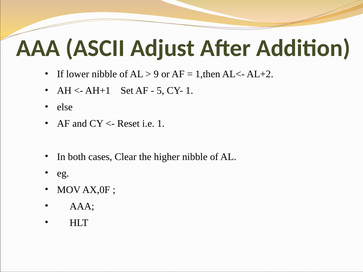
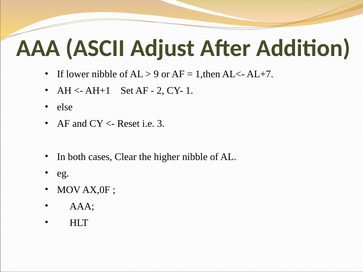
AL+2: AL+2 -> AL+7
5: 5 -> 2
i.e 1: 1 -> 3
